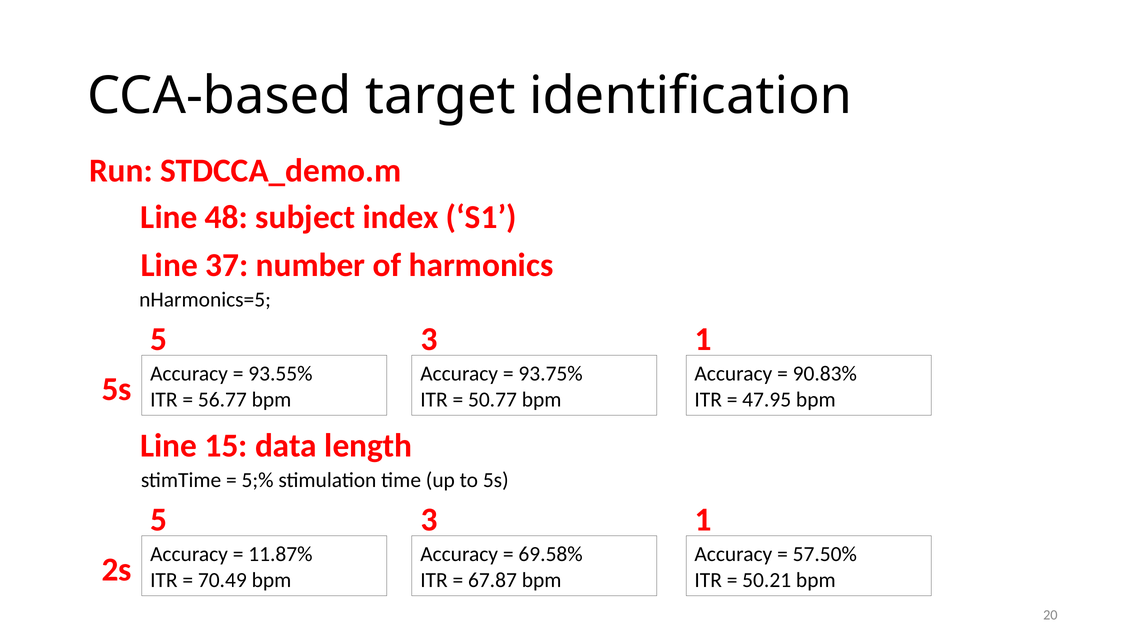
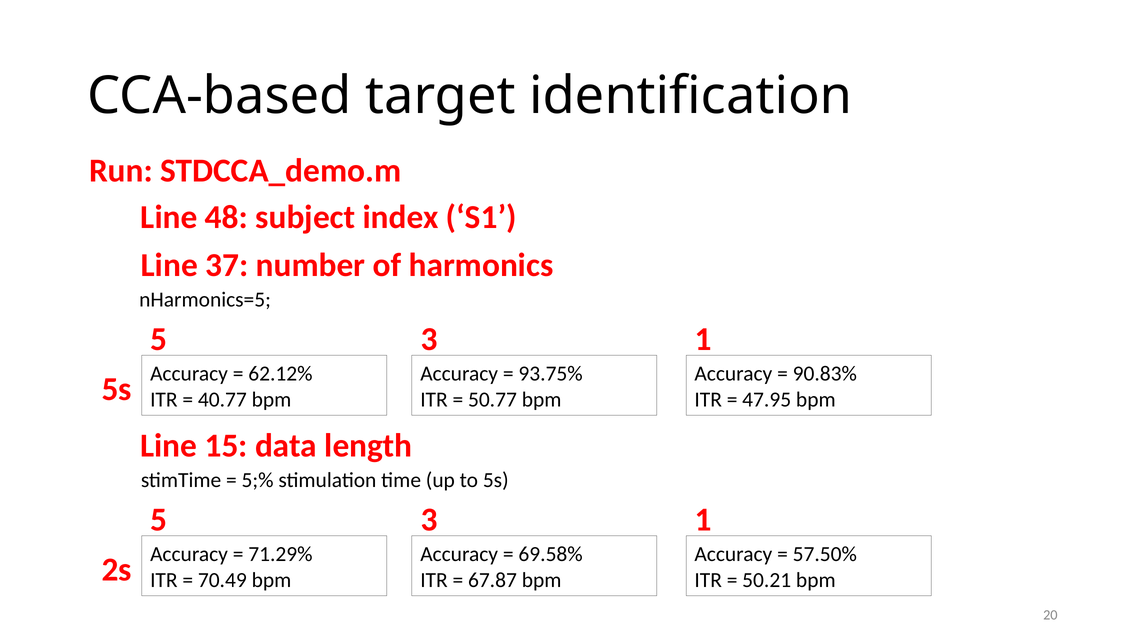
93.55%: 93.55% -> 62.12%
56.77: 56.77 -> 40.77
11.87%: 11.87% -> 71.29%
